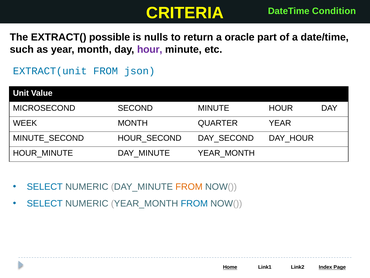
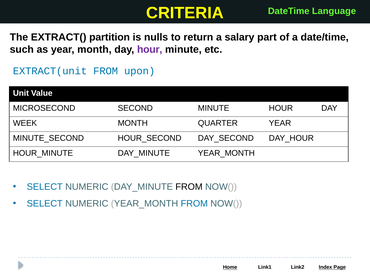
Condition: Condition -> Language
possible: possible -> partition
oracle: oracle -> salary
json: json -> upon
FROM at (189, 187) colour: orange -> black
